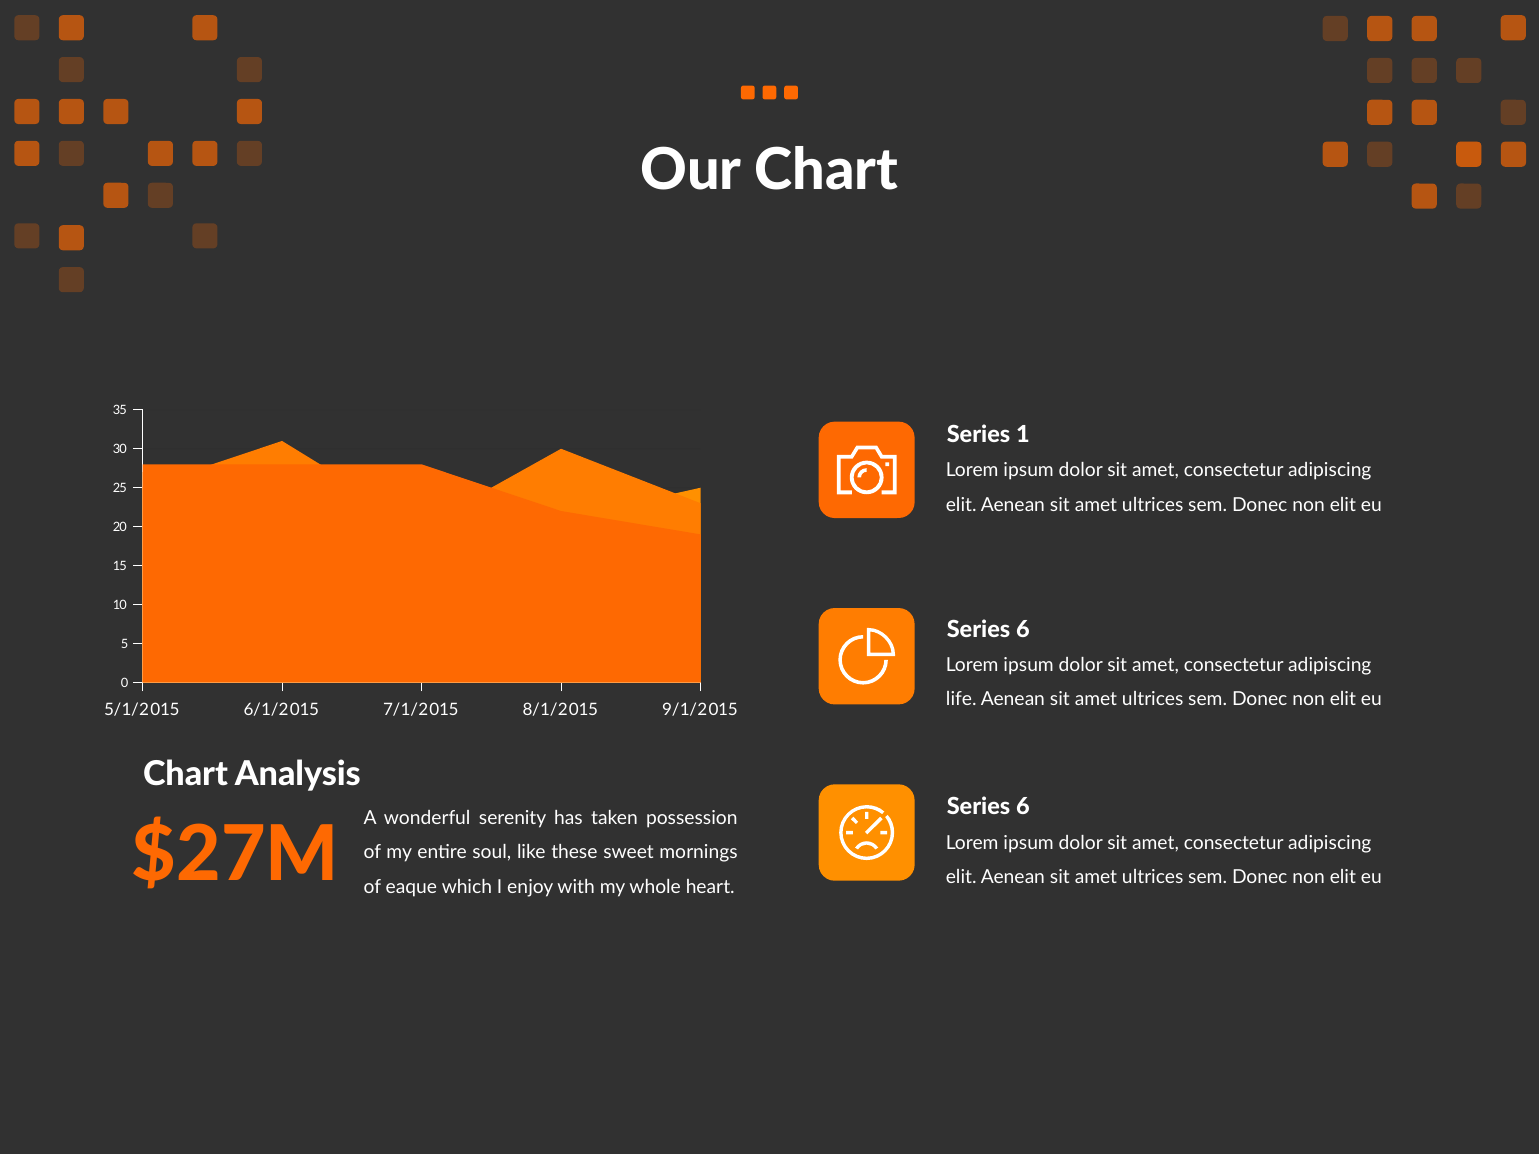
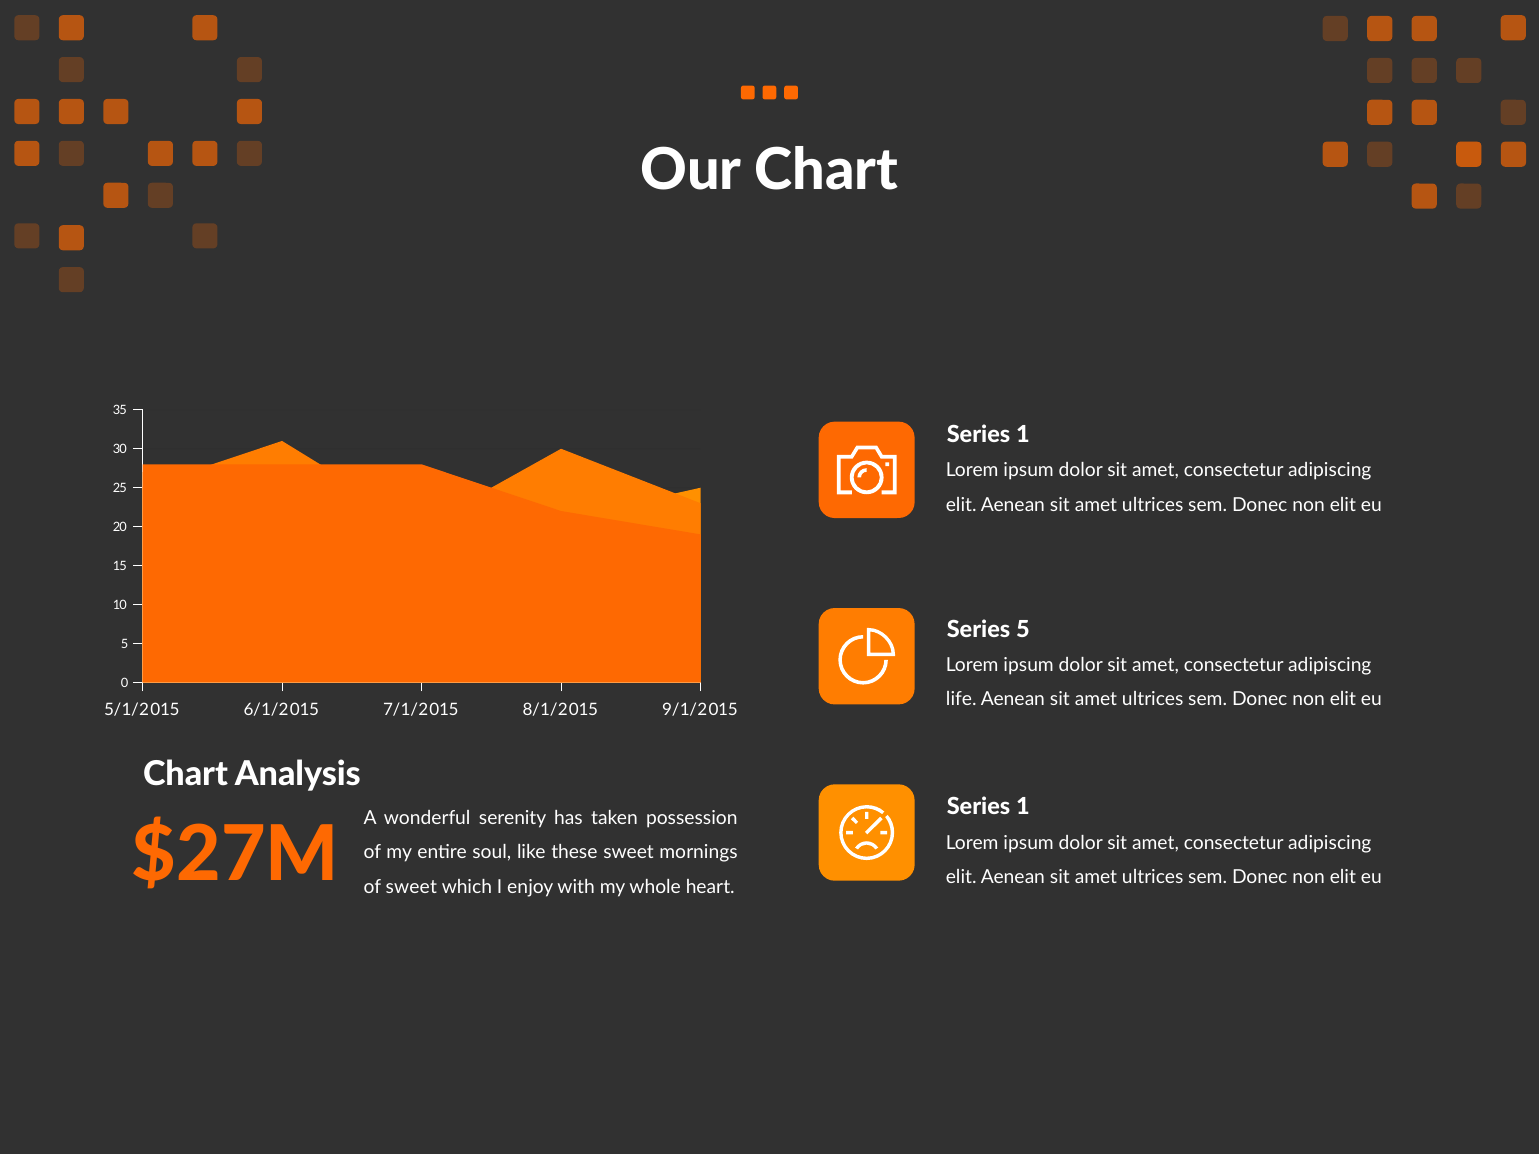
6 at (1023, 630): 6 -> 5
6 at (1023, 807): 6 -> 1
of eaque: eaque -> sweet
